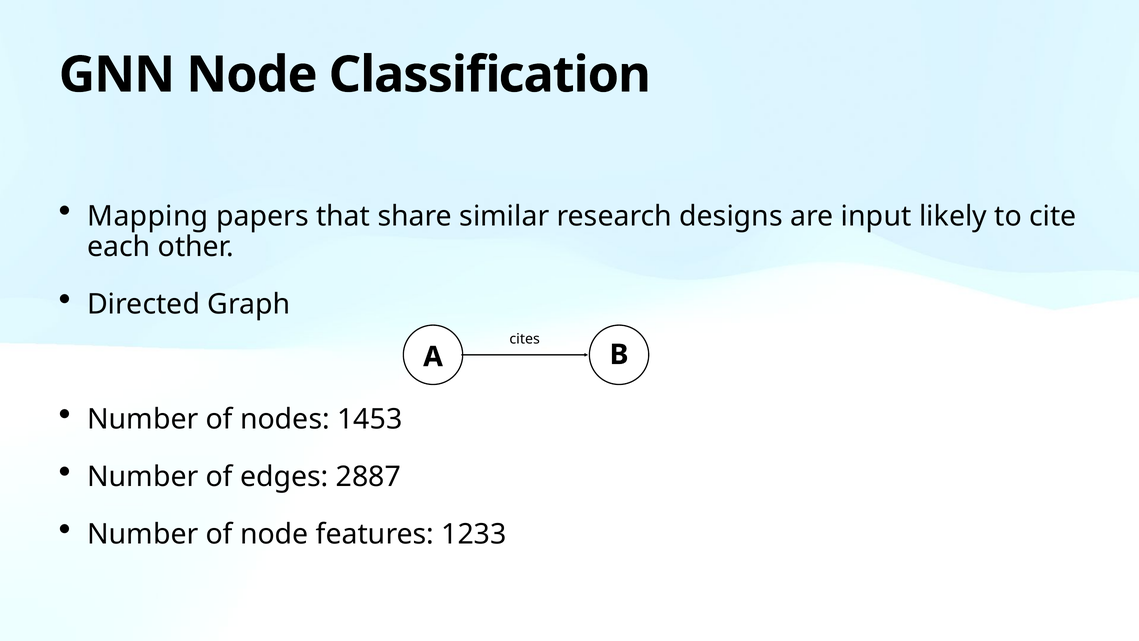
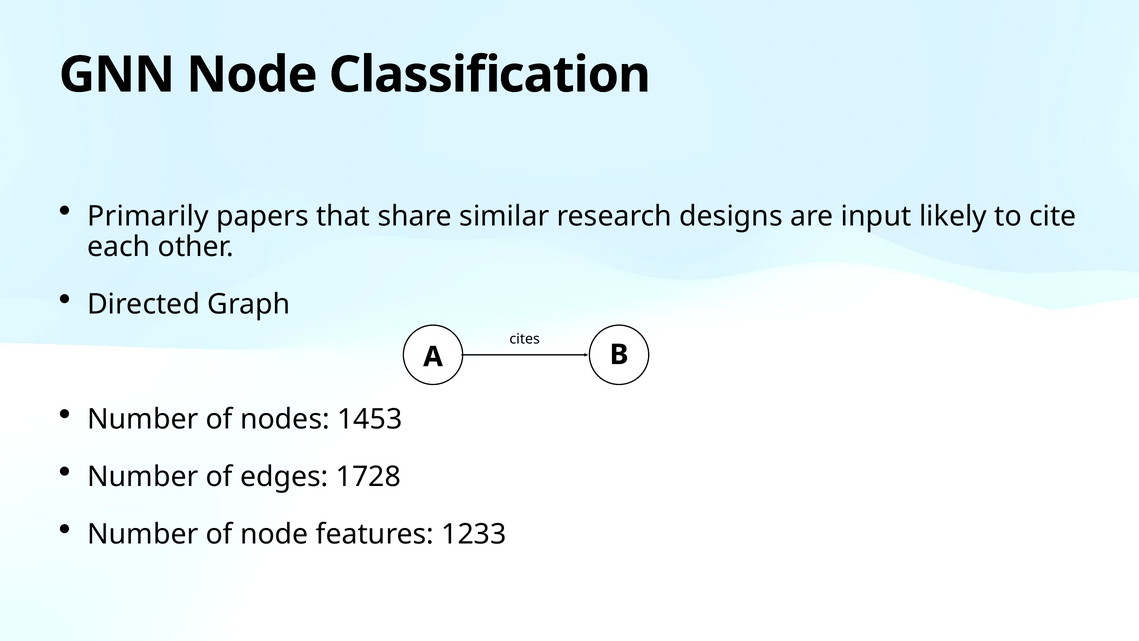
Mapping: Mapping -> Primarily
2887: 2887 -> 1728
